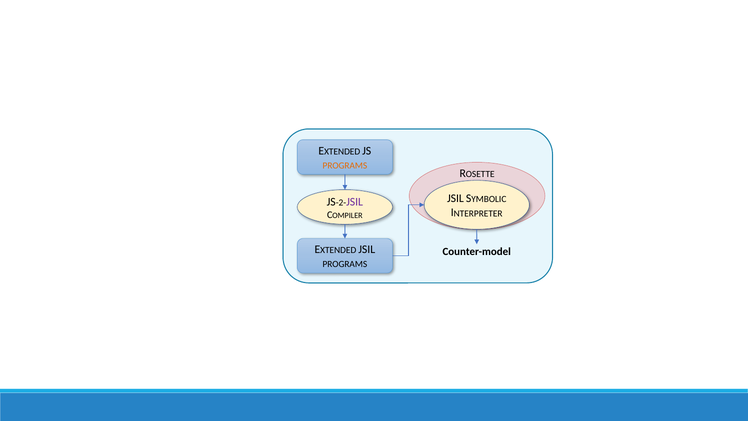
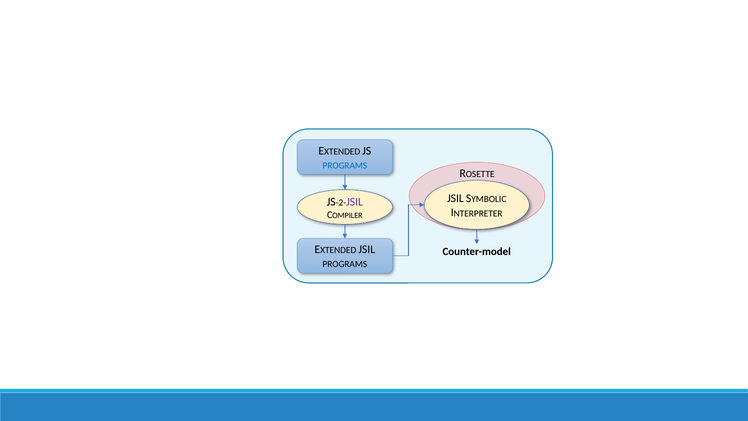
PROGRAMS at (345, 166) colour: orange -> blue
